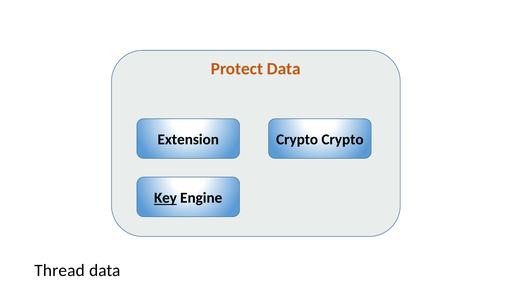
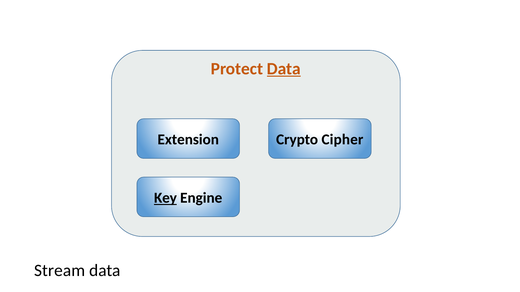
Data at (284, 69) underline: none -> present
Crypto Crypto: Crypto -> Cipher
Thread: Thread -> Stream
